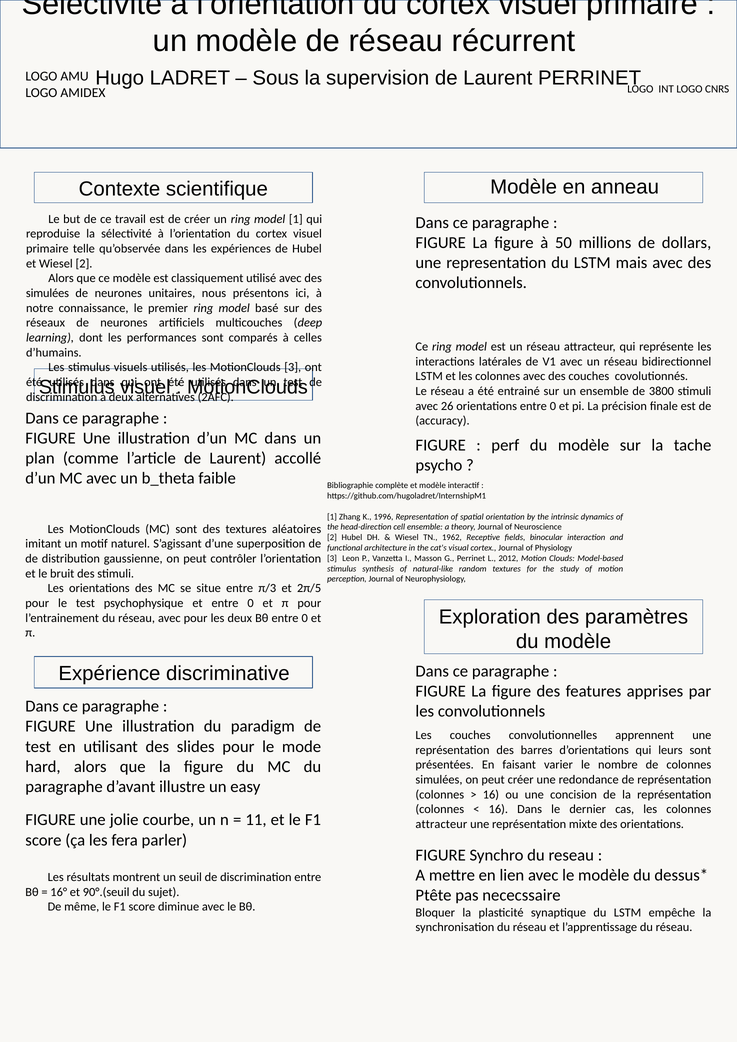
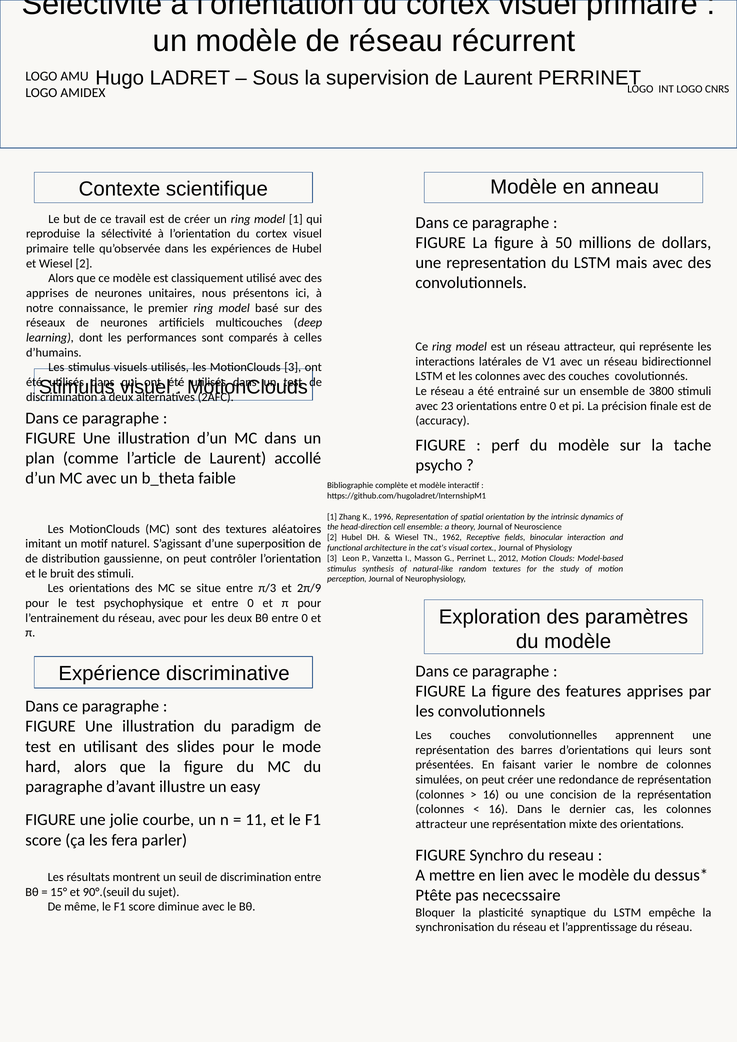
simulées at (48, 293): simulées -> apprises
26: 26 -> 23
2π/5: 2π/5 -> 2π/9
16°: 16° -> 15°
